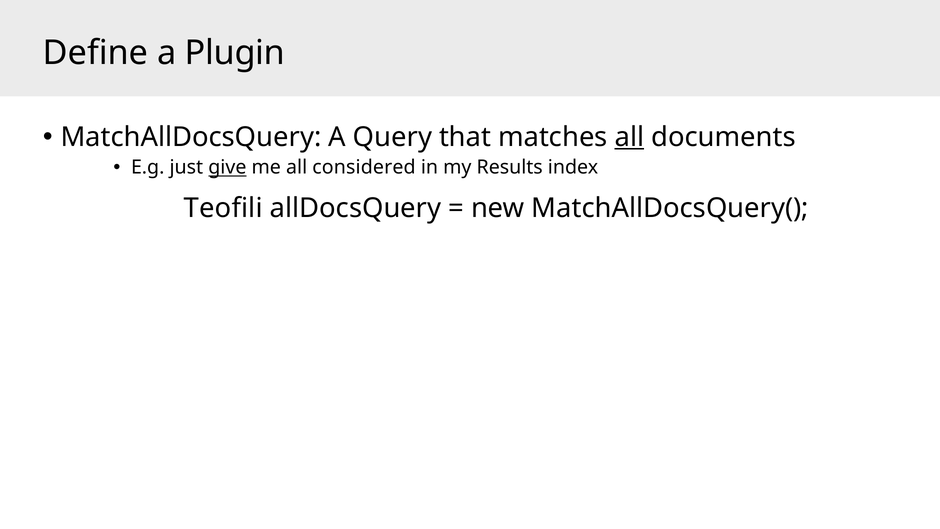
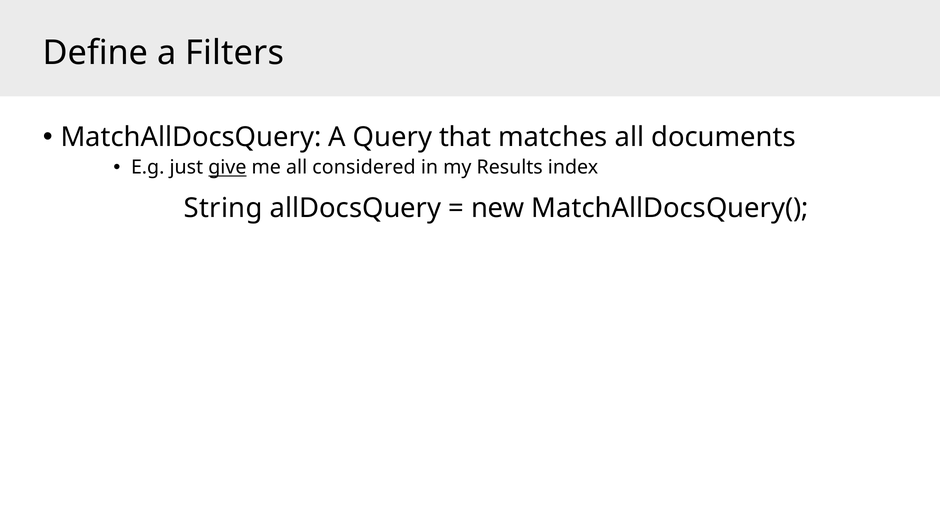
Plugin: Plugin -> Filters
all at (629, 137) underline: present -> none
Teofili: Teofili -> String
